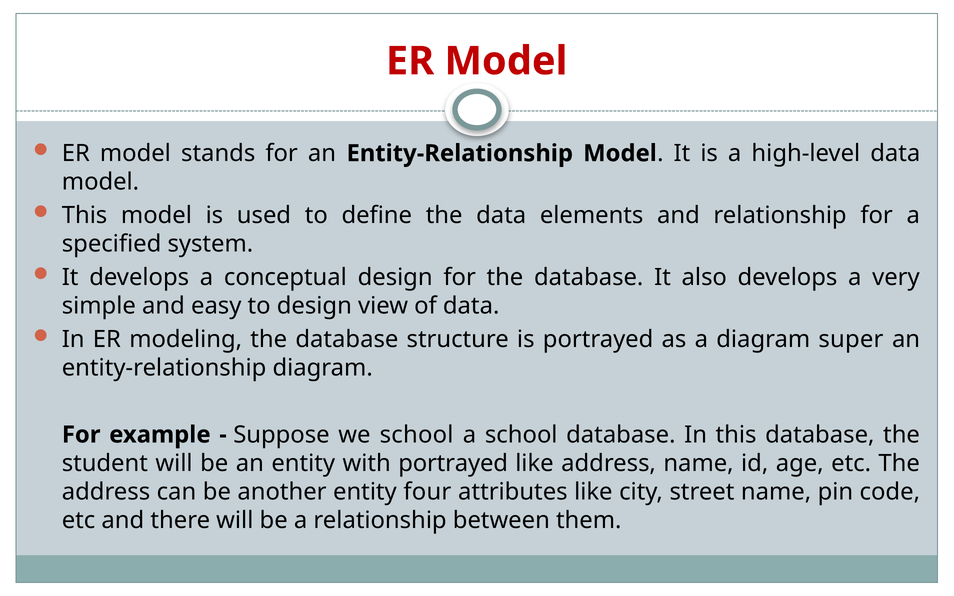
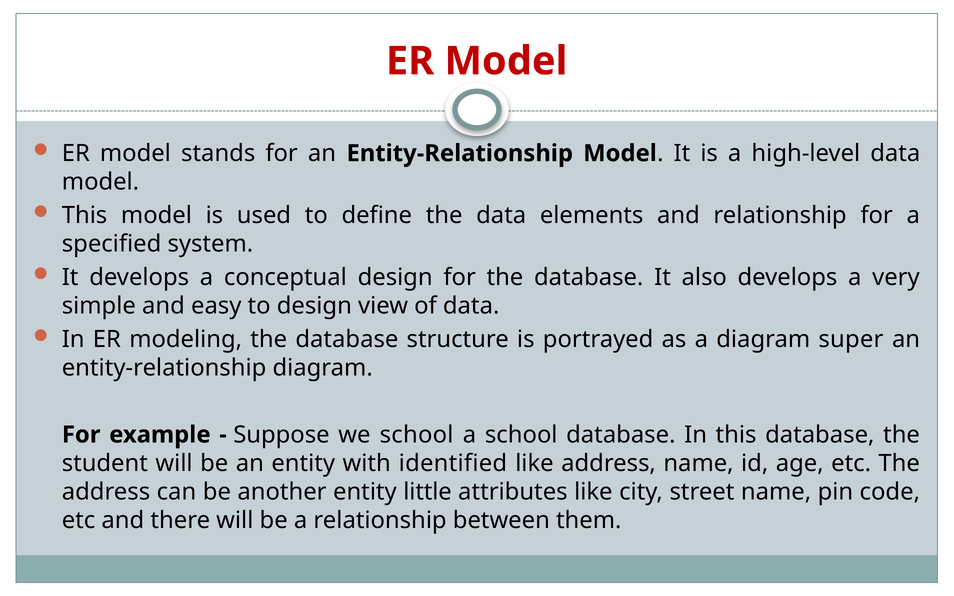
with portrayed: portrayed -> identified
four: four -> little
